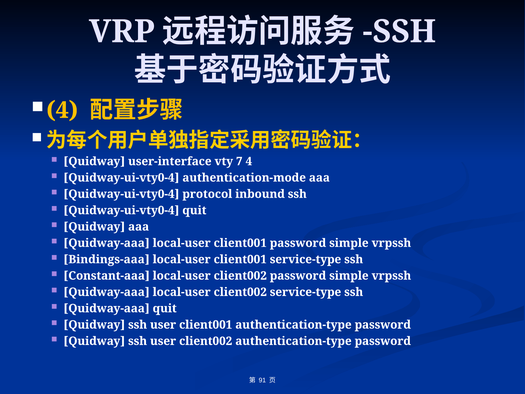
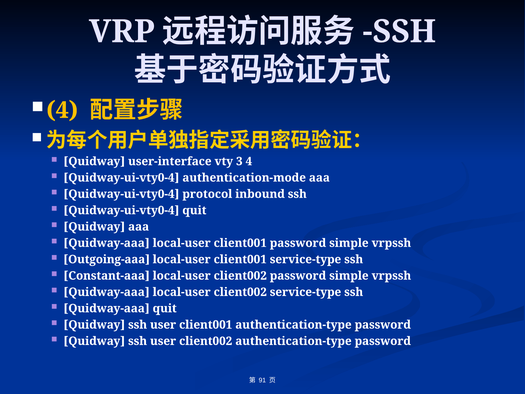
7: 7 -> 3
Bindings-aaa: Bindings-aaa -> Outgoing-aaa
